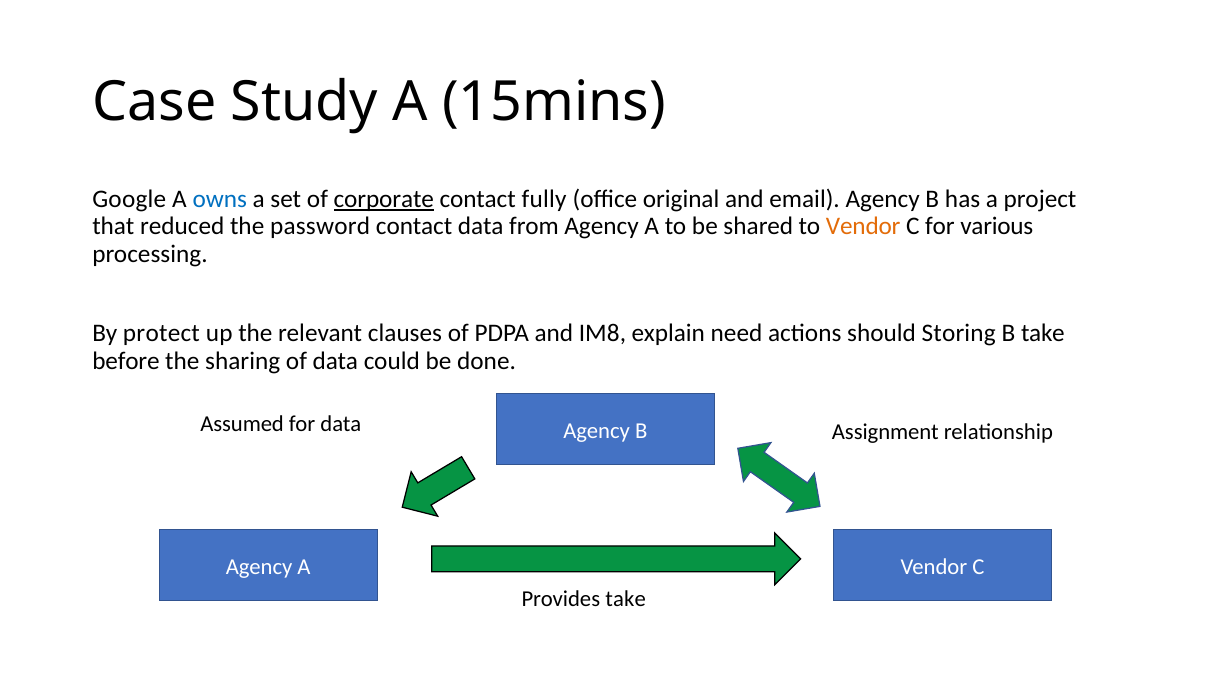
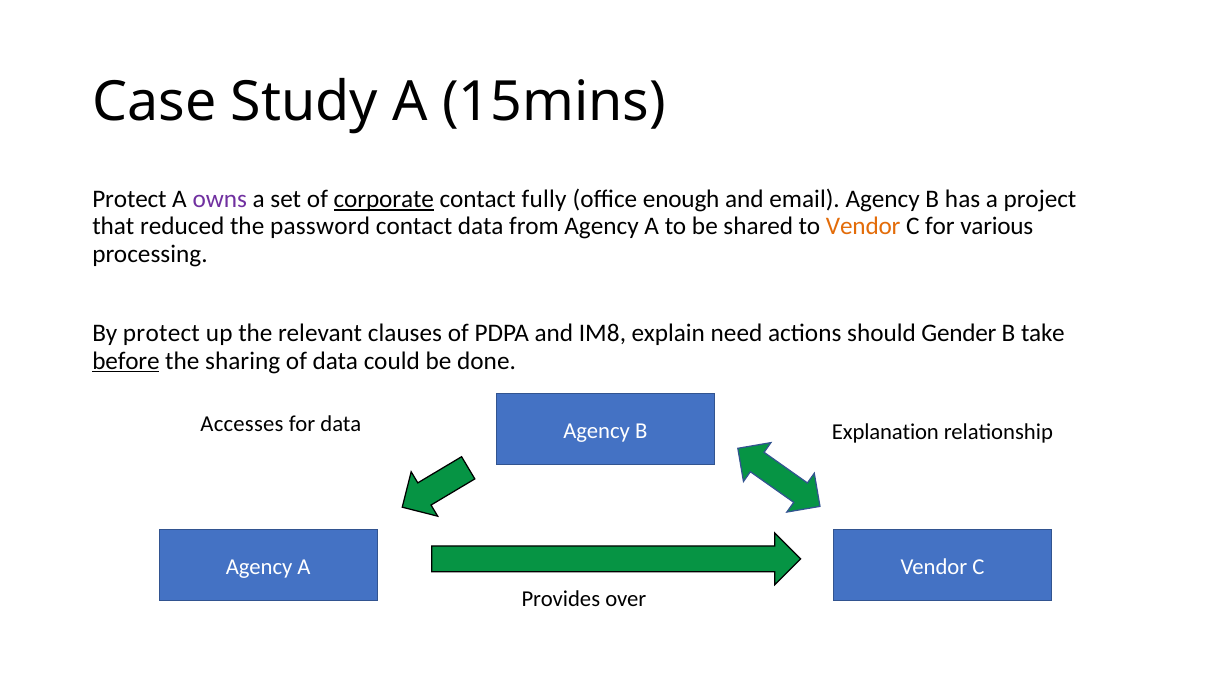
Google at (129, 199): Google -> Protect
owns colour: blue -> purple
original: original -> enough
Storing: Storing -> Gender
before underline: none -> present
Assumed: Assumed -> Accesses
Assignment: Assignment -> Explanation
Provides take: take -> over
